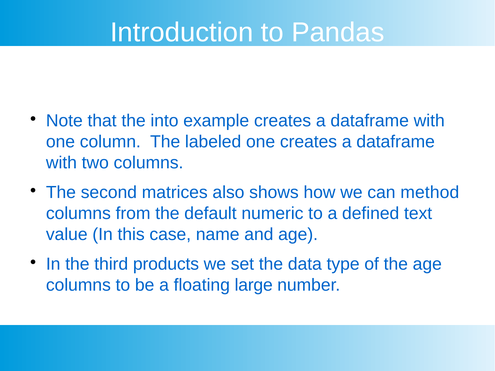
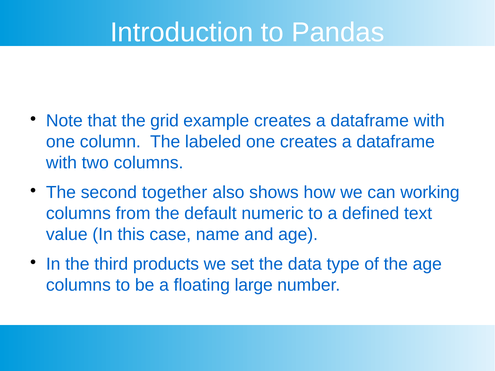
into: into -> grid
matrices: matrices -> together
method: method -> working
